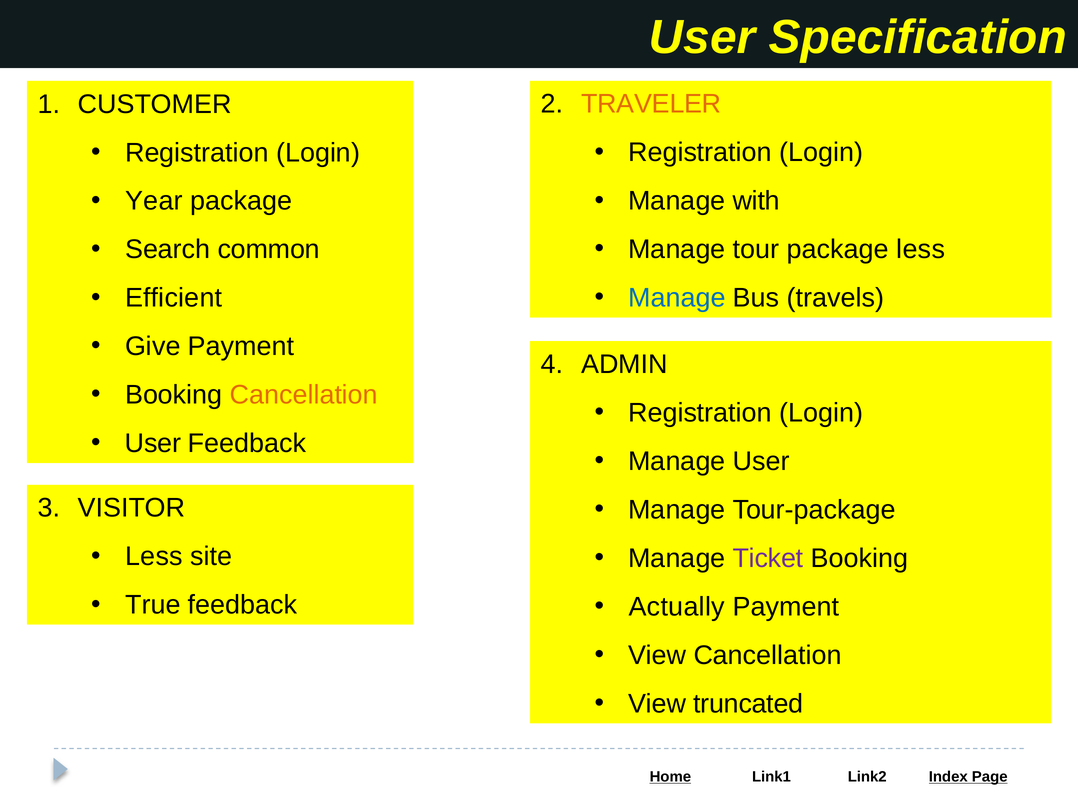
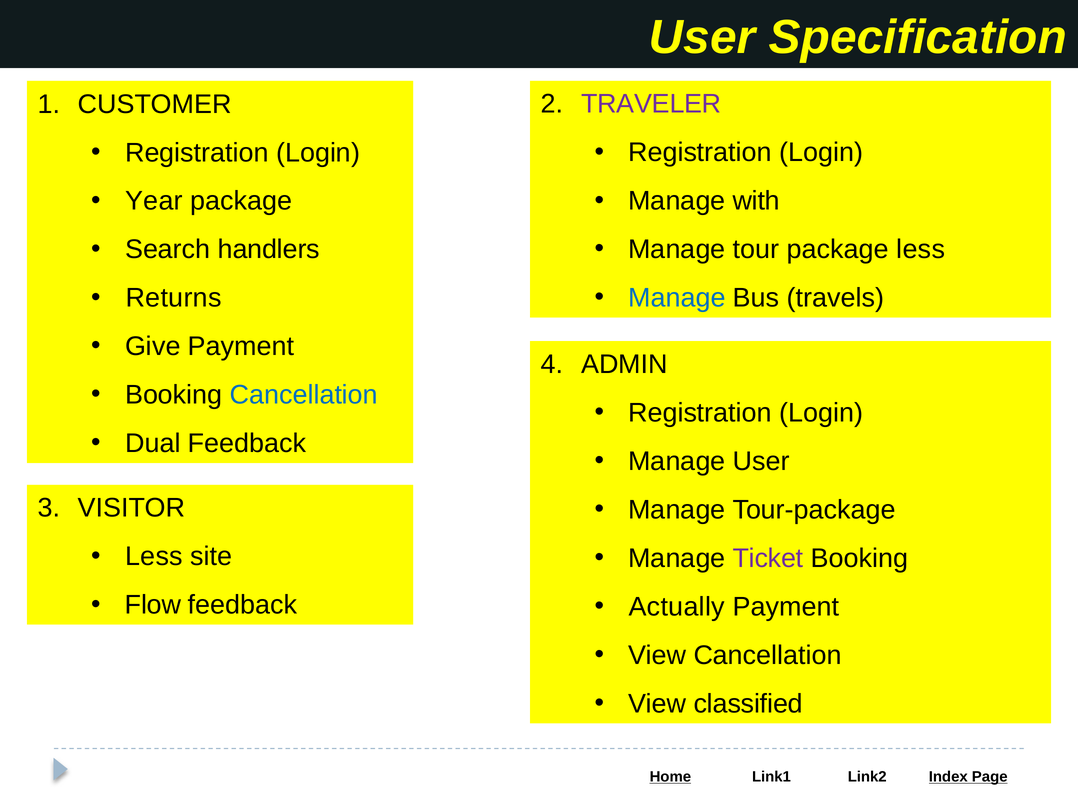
TRAVELER colour: orange -> purple
common: common -> handlers
Efficient: Efficient -> Returns
Cancellation at (304, 395) colour: orange -> blue
User at (153, 444): User -> Dual
True: True -> Flow
truncated: truncated -> classified
